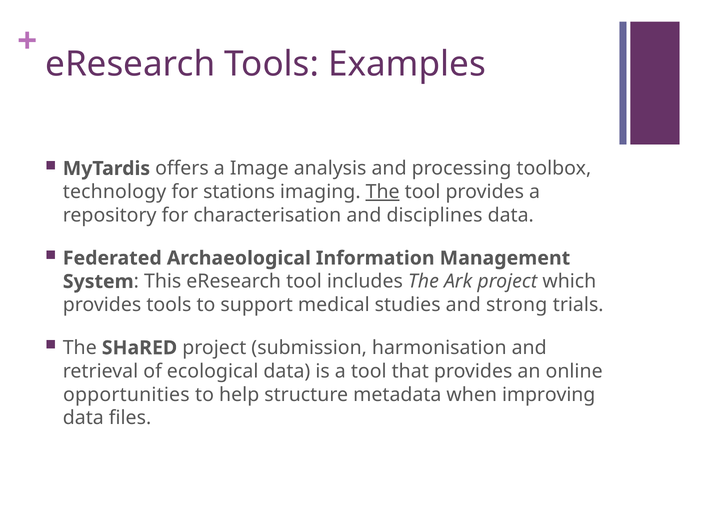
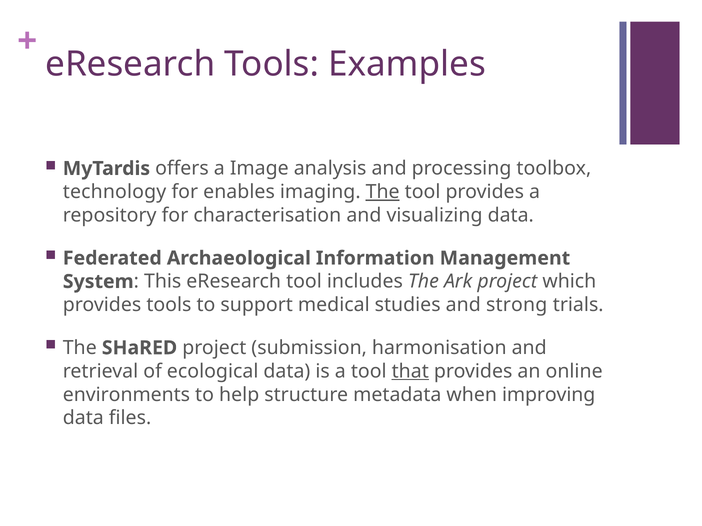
stations: stations -> enables
disciplines: disciplines -> visualizing
that underline: none -> present
opportunities: opportunities -> environments
